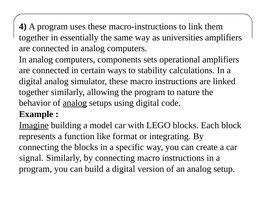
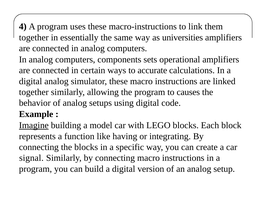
stability: stability -> accurate
nature: nature -> causes
analog at (75, 103) underline: present -> none
format: format -> having
